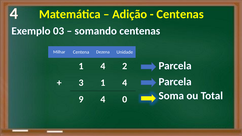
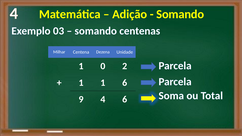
Centenas at (180, 14): Centenas -> Somando
4 at (103, 66): 4 -> 0
3 at (81, 83): 3 -> 1
4 at (125, 83): 4 -> 6
4 0: 0 -> 6
